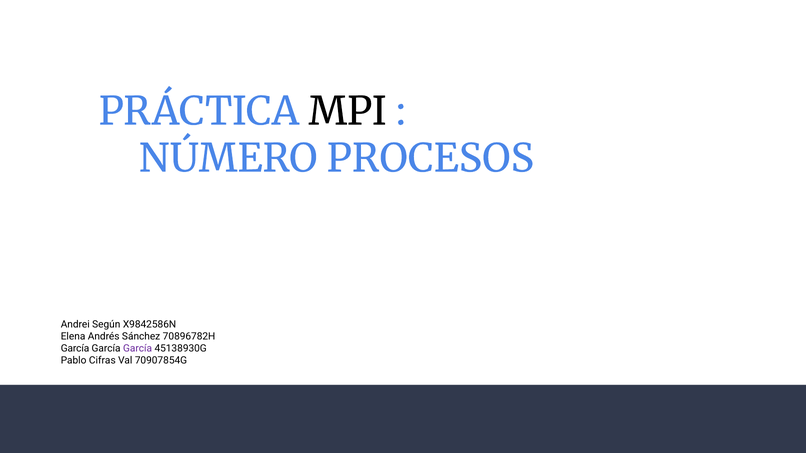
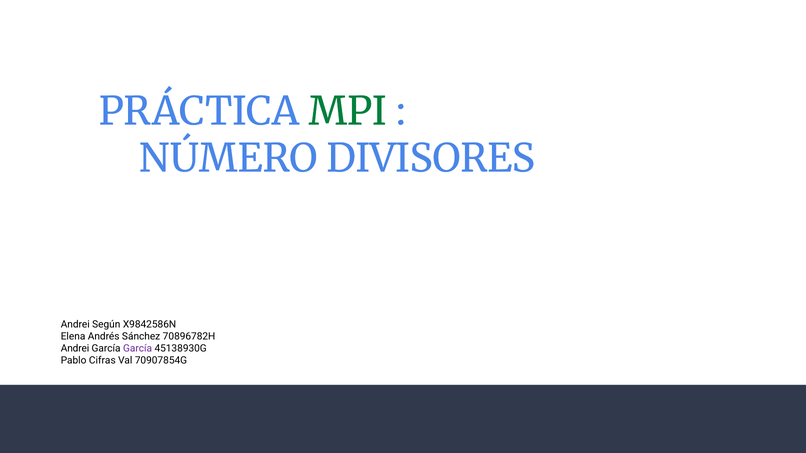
MPI colour: black -> green
PROCESOS: PROCESOS -> DIVISORES
García at (75, 349): García -> Andrei
